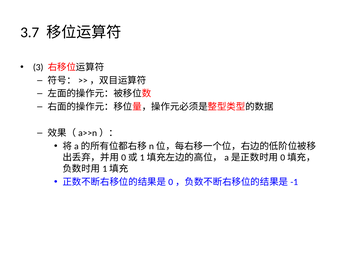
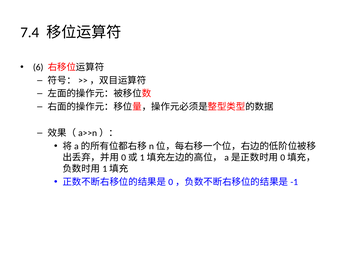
3.7: 3.7 -> 7.4
3: 3 -> 6
